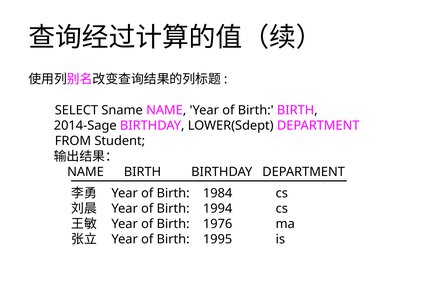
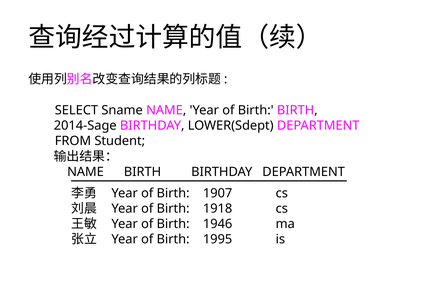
1984: 1984 -> 1907
1994: 1994 -> 1918
1976: 1976 -> 1946
